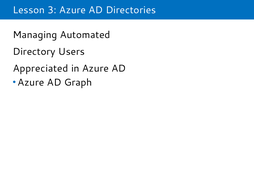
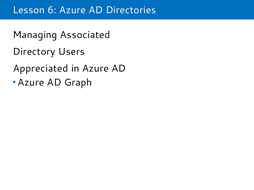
3: 3 -> 6
Automated: Automated -> Associated
